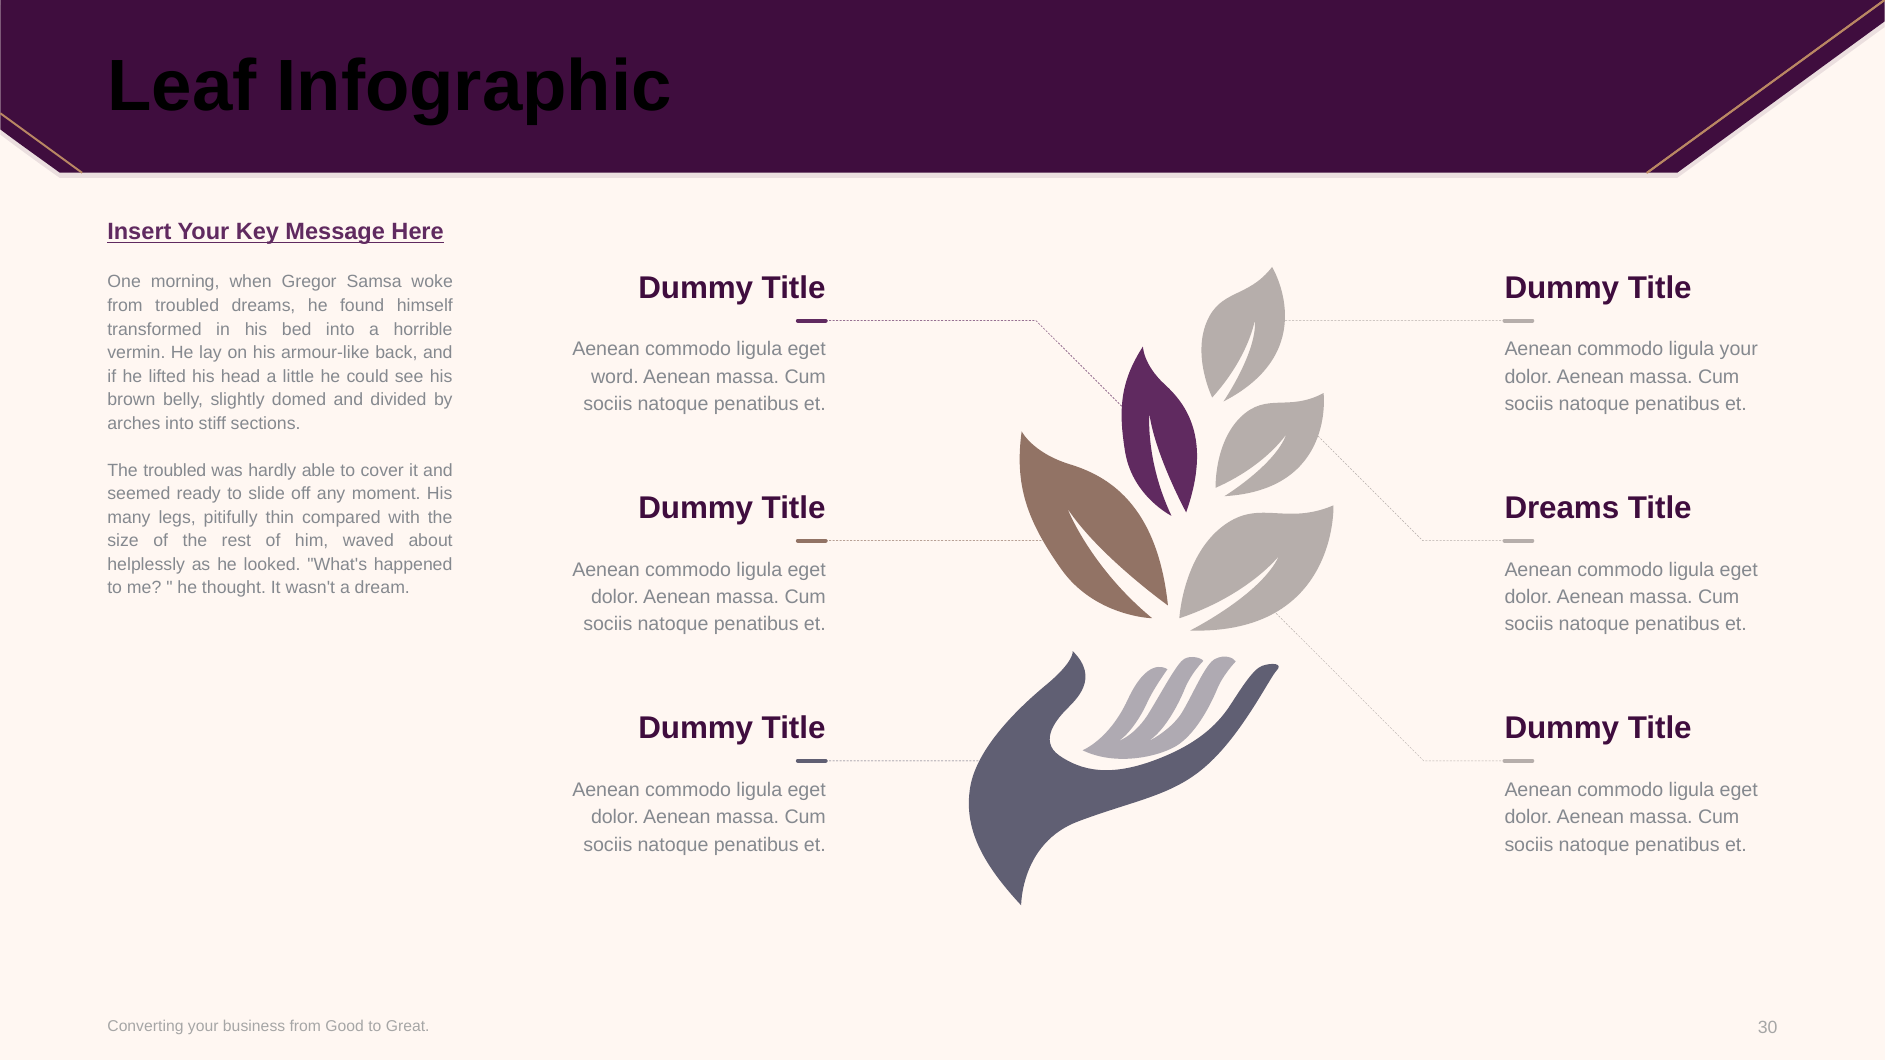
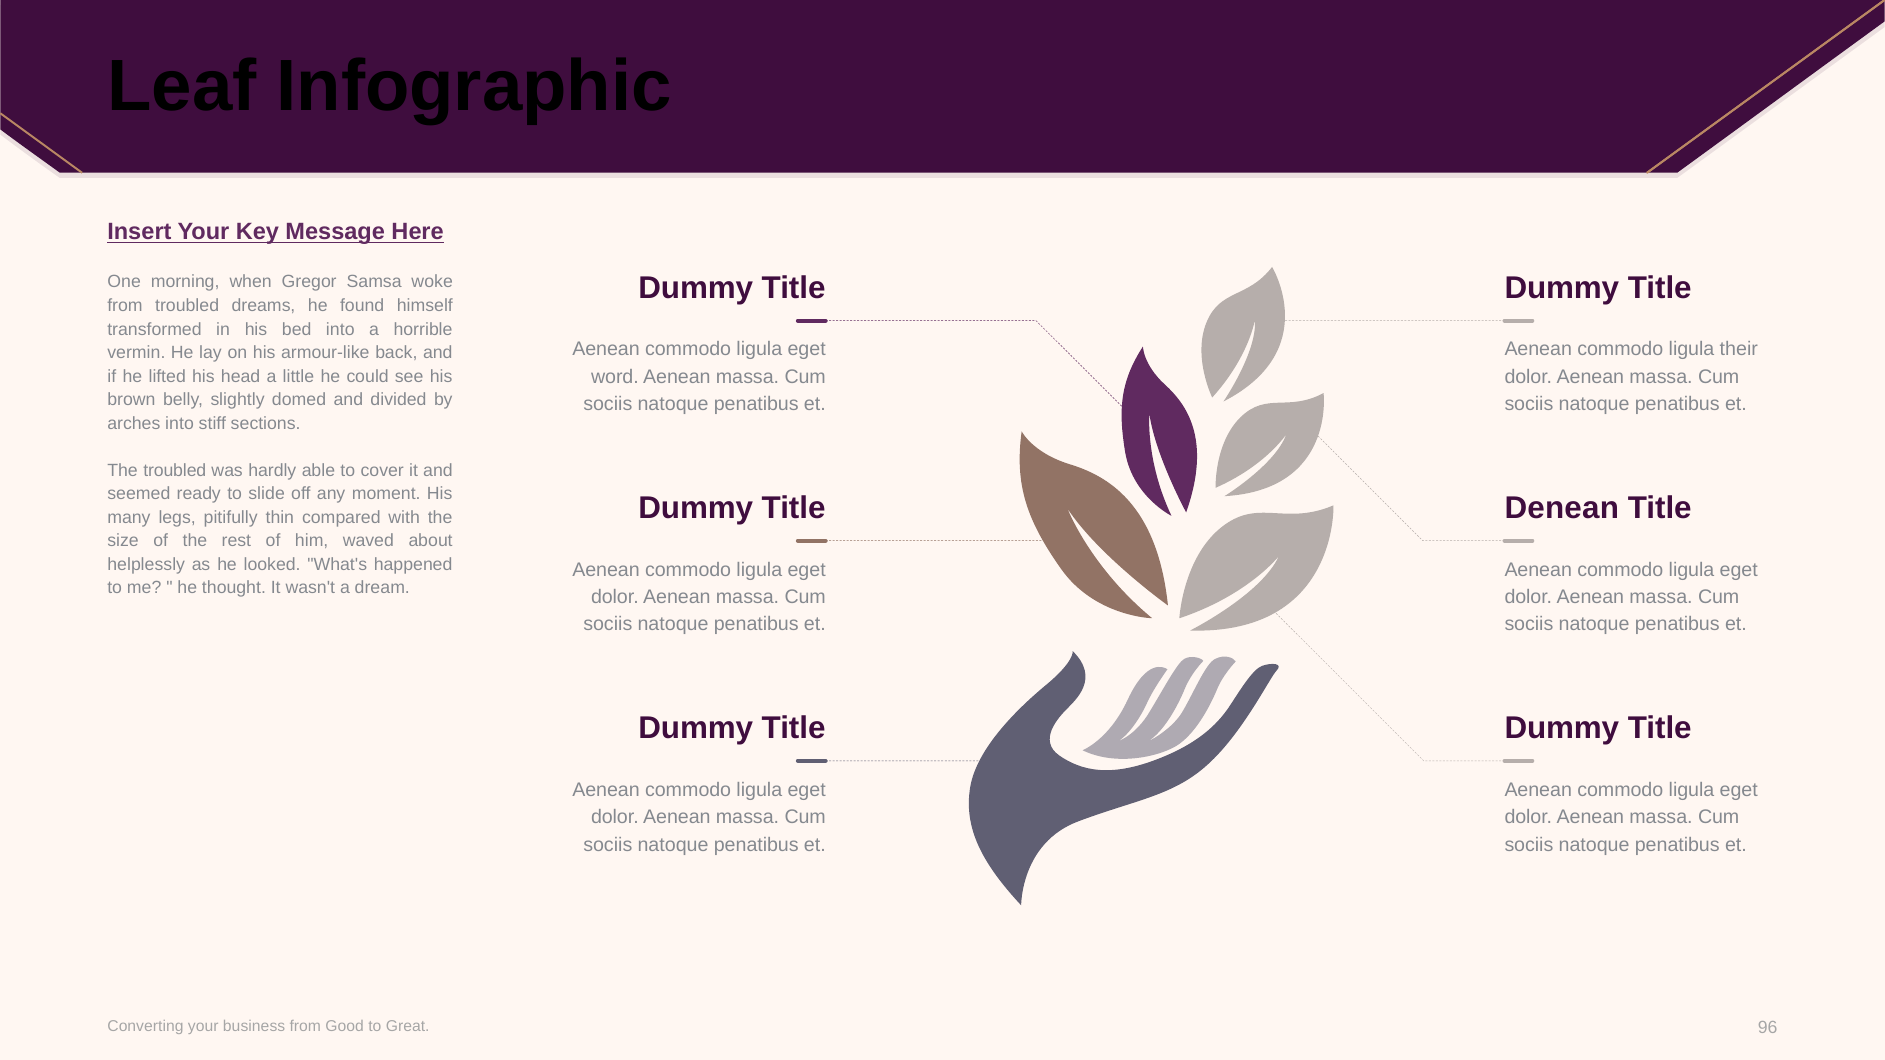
ligula your: your -> their
Dreams at (1562, 508): Dreams -> Denean
30: 30 -> 96
